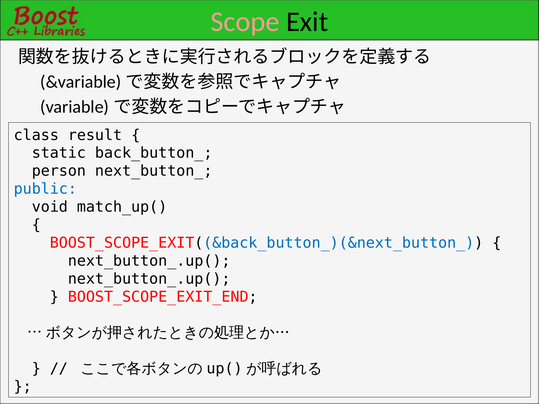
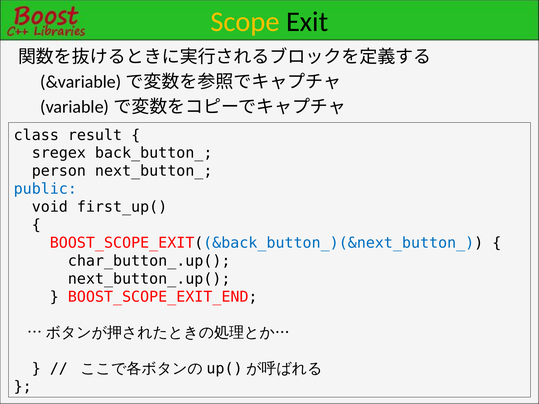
Scope colour: pink -> yellow
static: static -> sregex
match_up(: match_up( -> first_up(
next_button_.up( at (149, 261): next_button_.up( -> char_button_.up(
